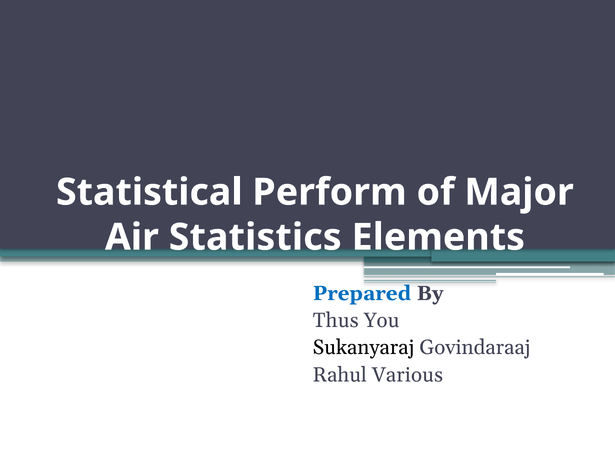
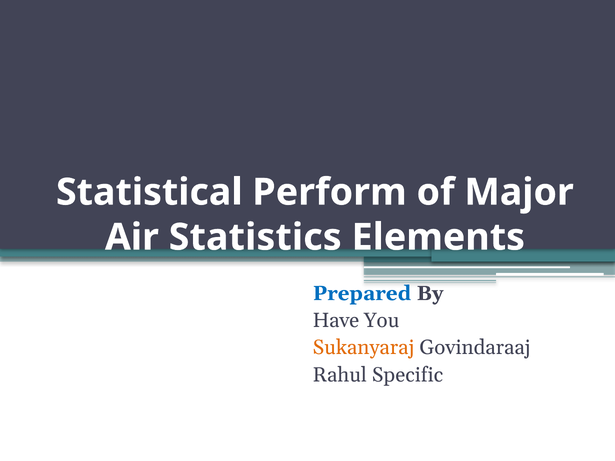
Thus: Thus -> Have
Sukanyaraj colour: black -> orange
Various: Various -> Specific
